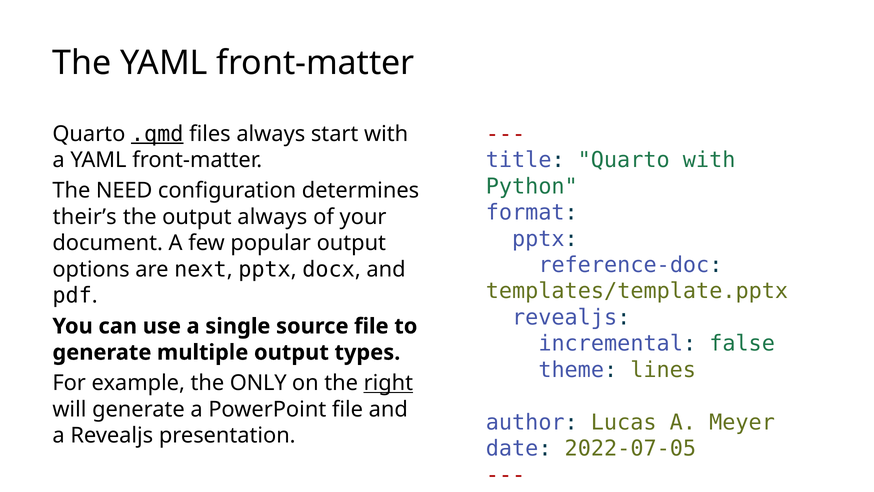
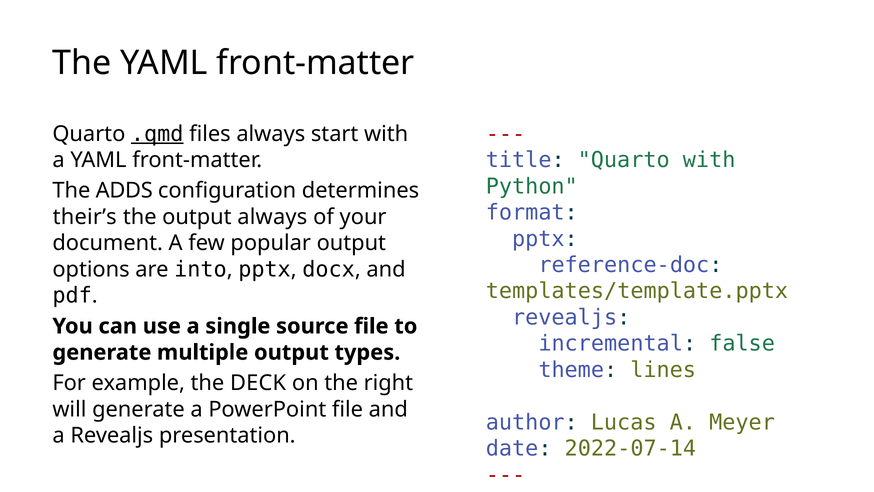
NEED: NEED -> ADDS
next: next -> into
ONLY: ONLY -> DECK
right underline: present -> none
2022-07-05: 2022-07-05 -> 2022-07-14
